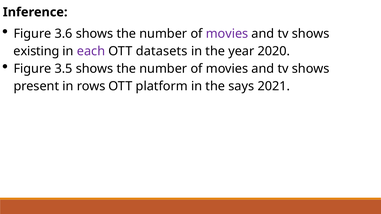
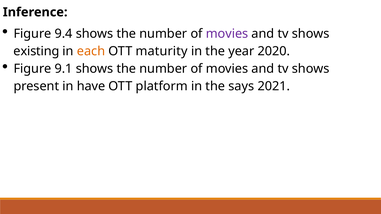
3.6: 3.6 -> 9.4
each colour: purple -> orange
datasets: datasets -> maturity
3.5: 3.5 -> 9.1
rows: rows -> have
